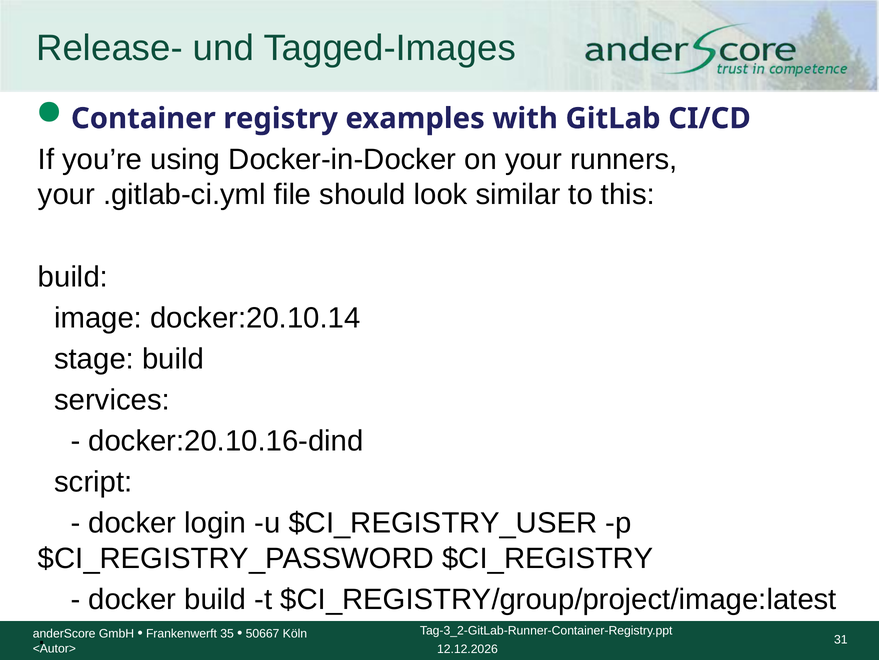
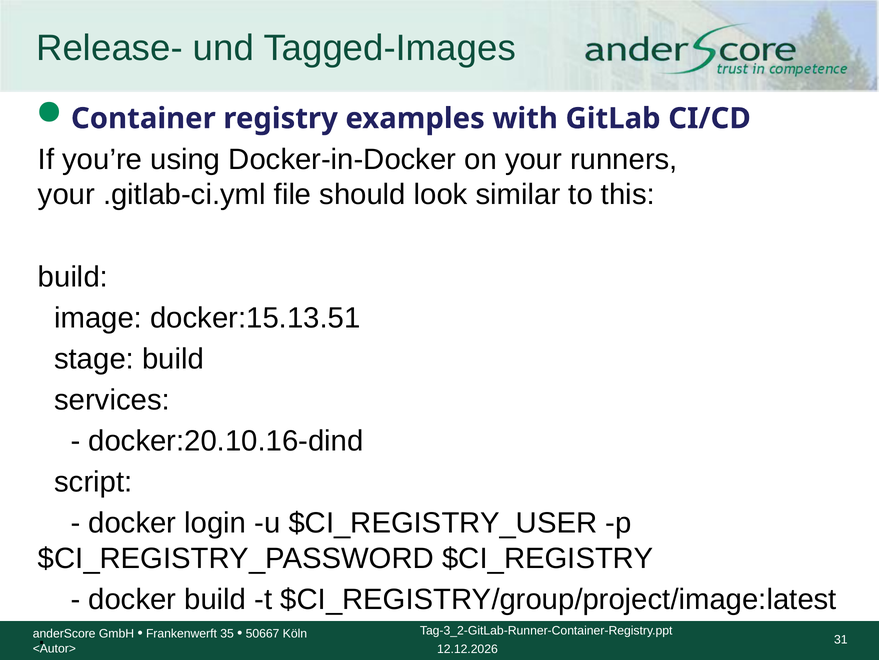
docker:20.10.14: docker:20.10.14 -> docker:15.13.51
